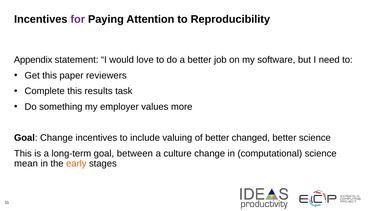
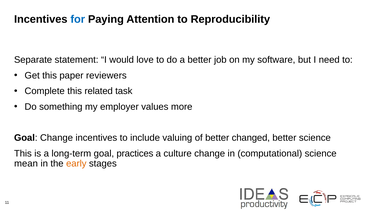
for colour: purple -> blue
Appendix: Appendix -> Separate
results: results -> related
between: between -> practices
